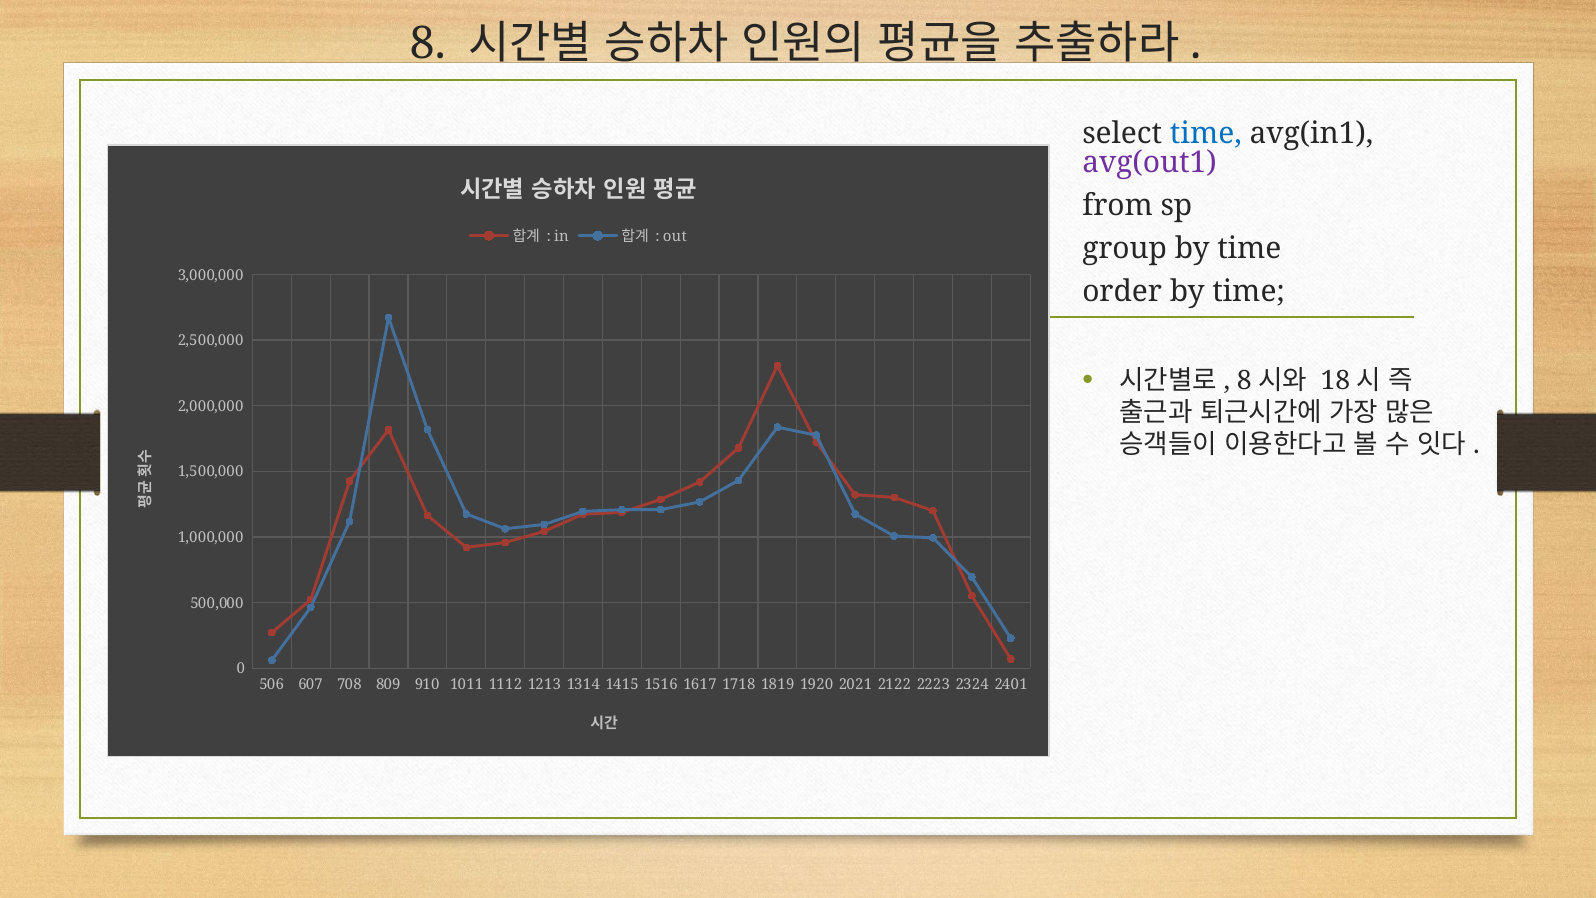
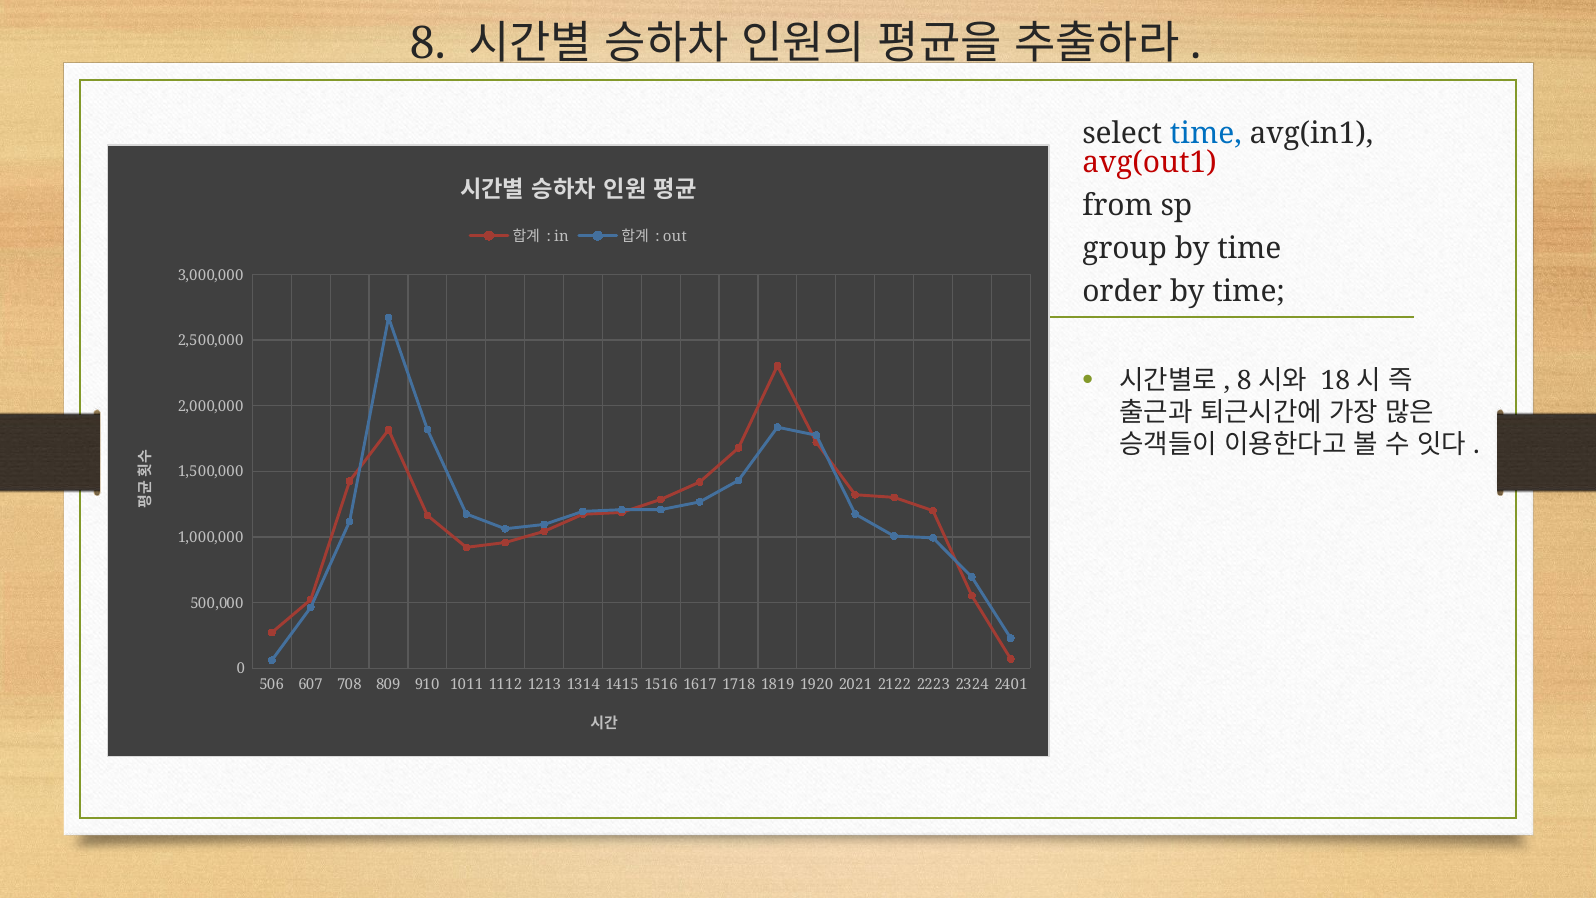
avg(out1 colour: purple -> red
